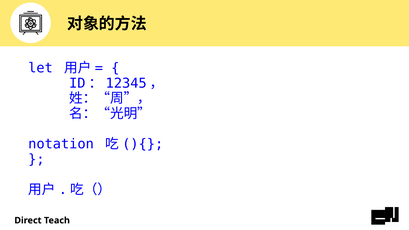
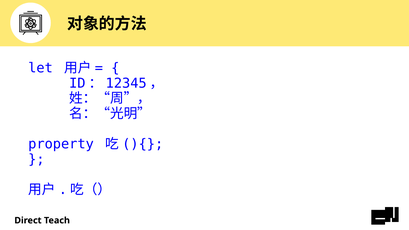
notation: notation -> property
